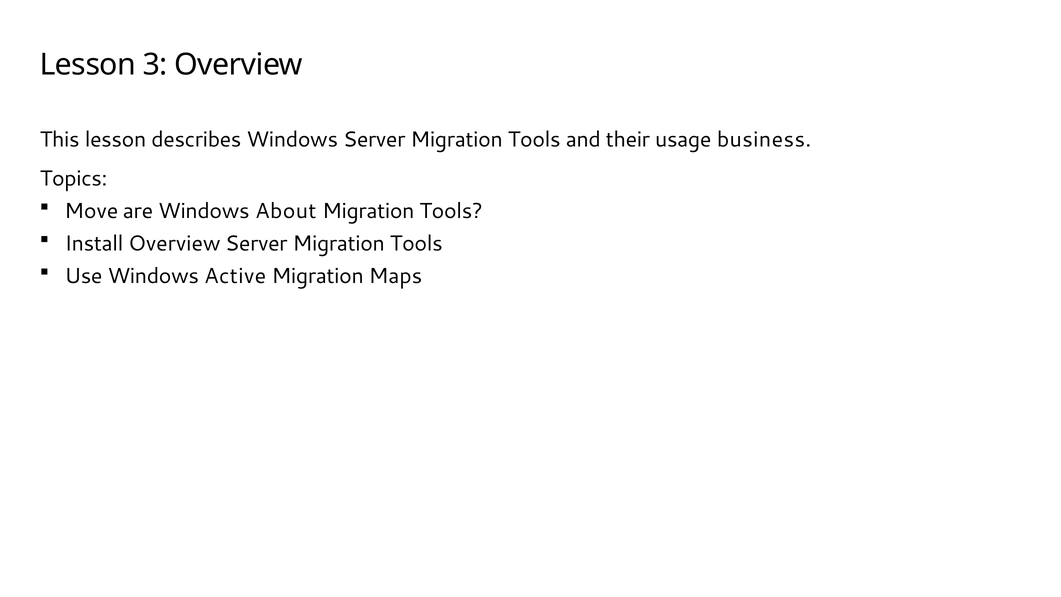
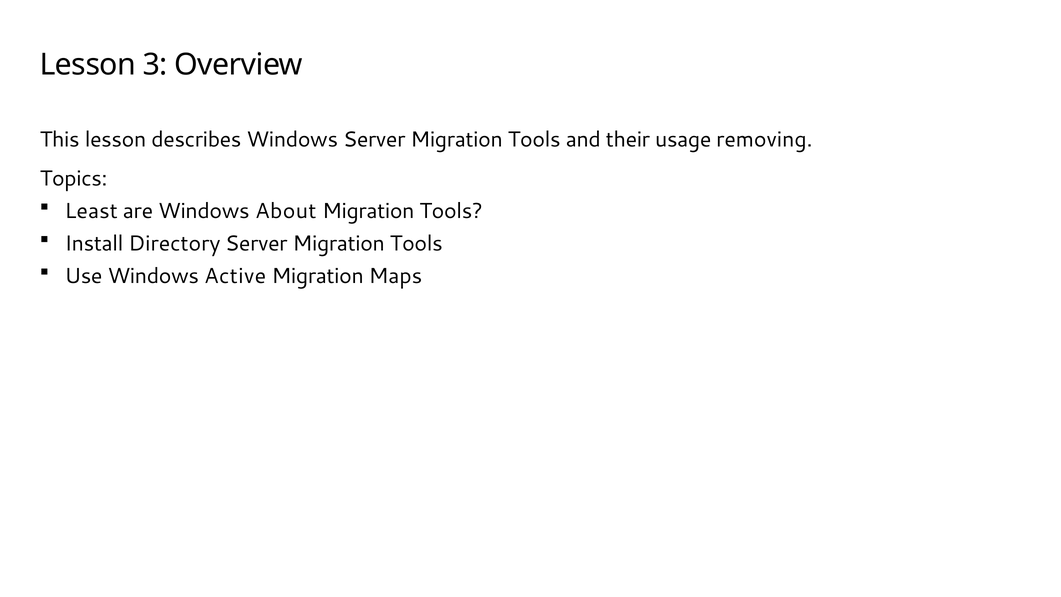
business: business -> removing
Move: Move -> Least
Install Overview: Overview -> Directory
